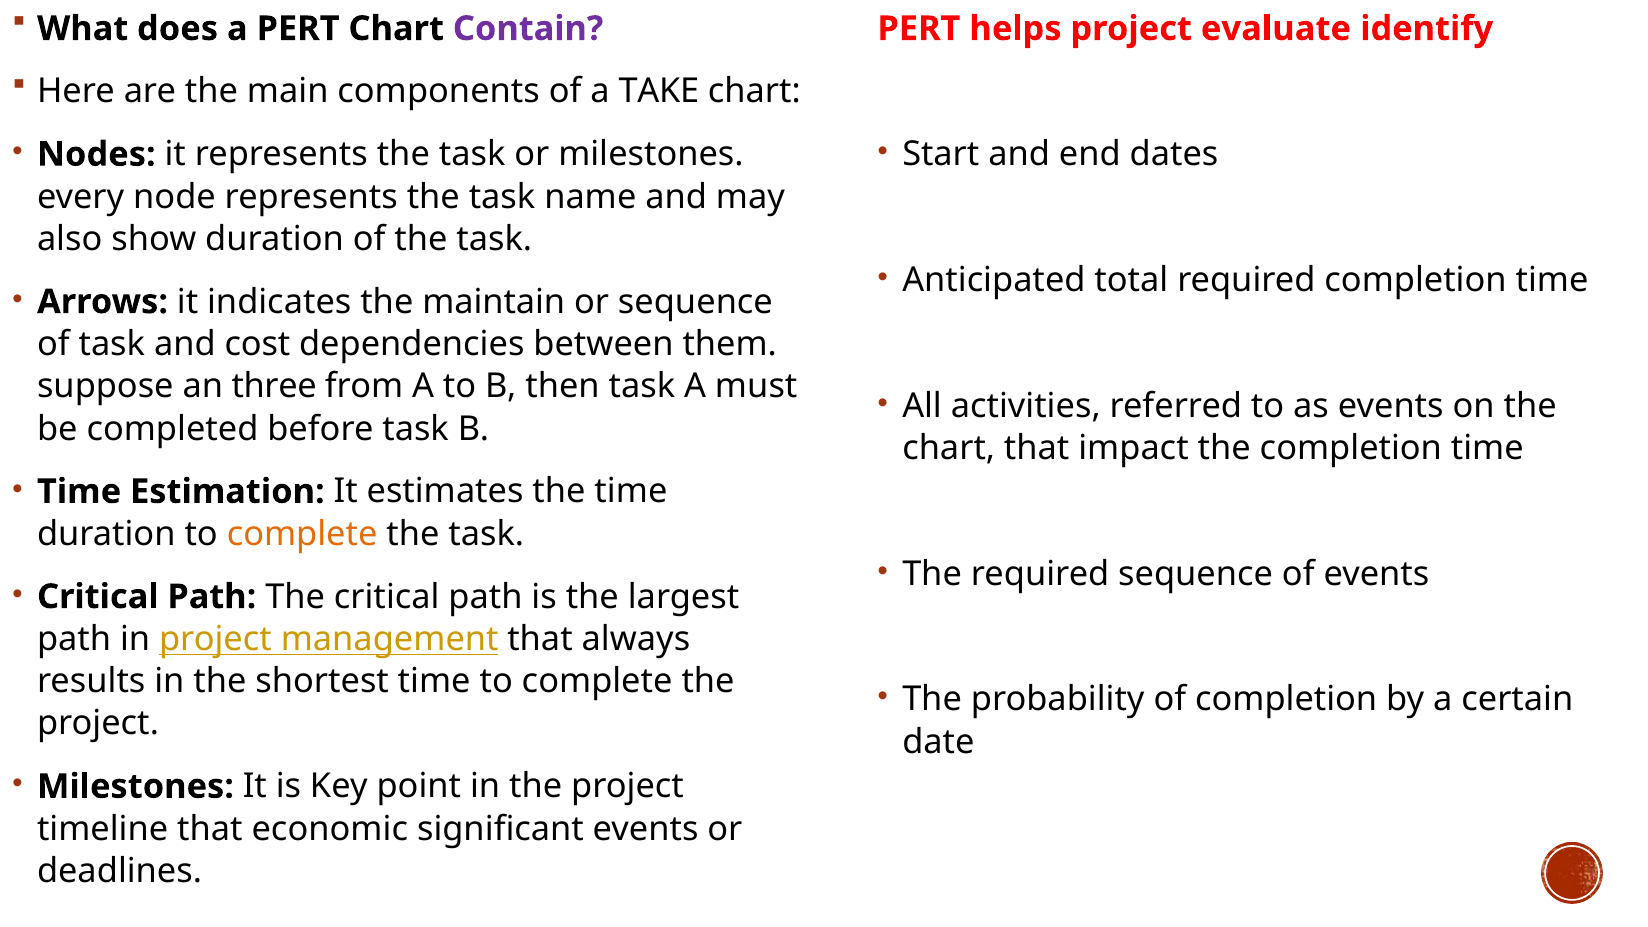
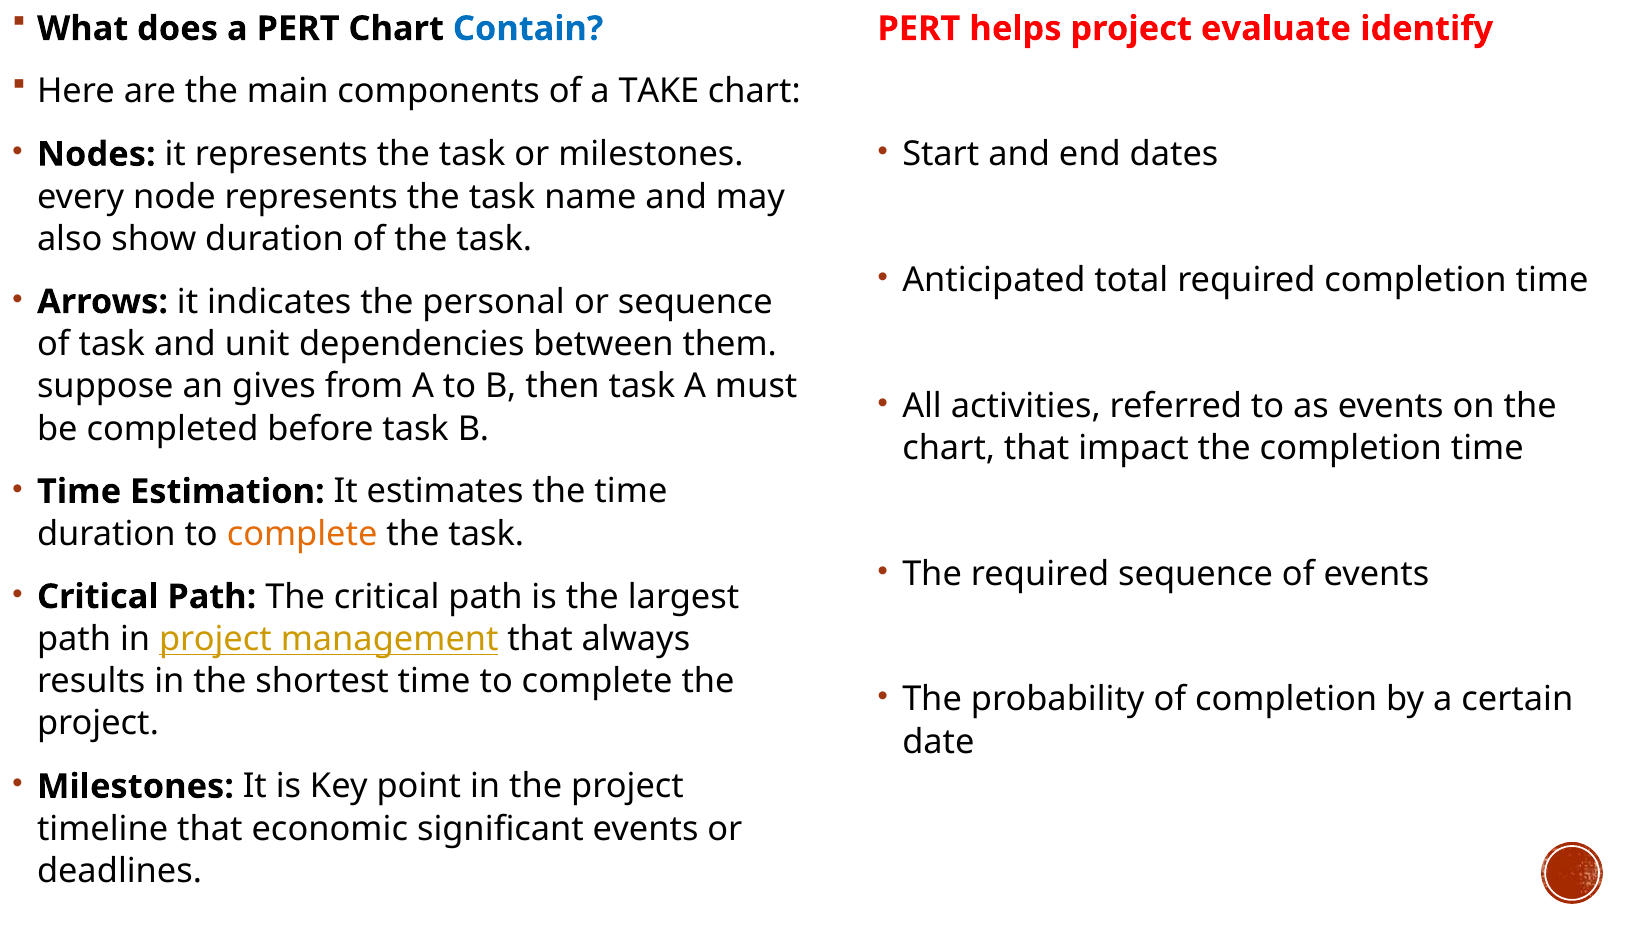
Contain colour: purple -> blue
maintain: maintain -> personal
cost: cost -> unit
three: three -> gives
